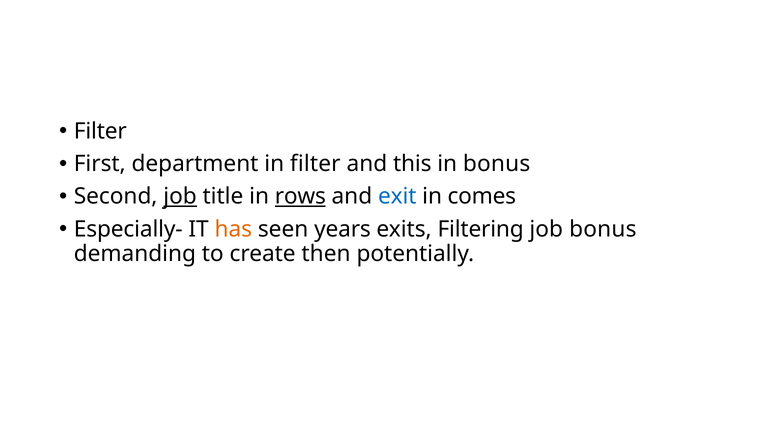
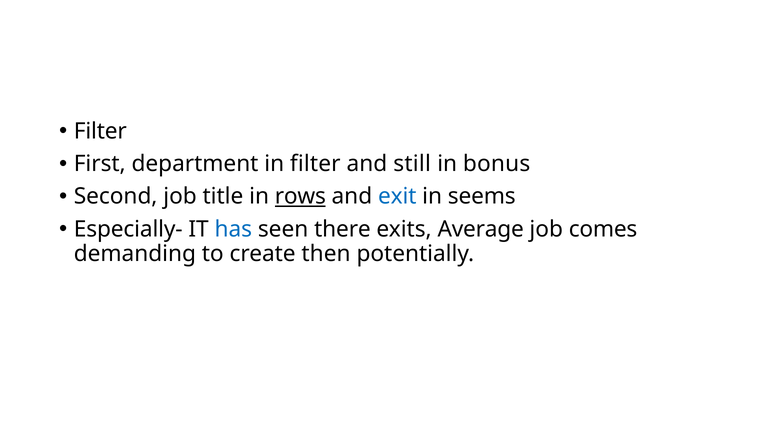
this: this -> still
job at (180, 197) underline: present -> none
comes: comes -> seems
has colour: orange -> blue
years: years -> there
Filtering: Filtering -> Average
job bonus: bonus -> comes
